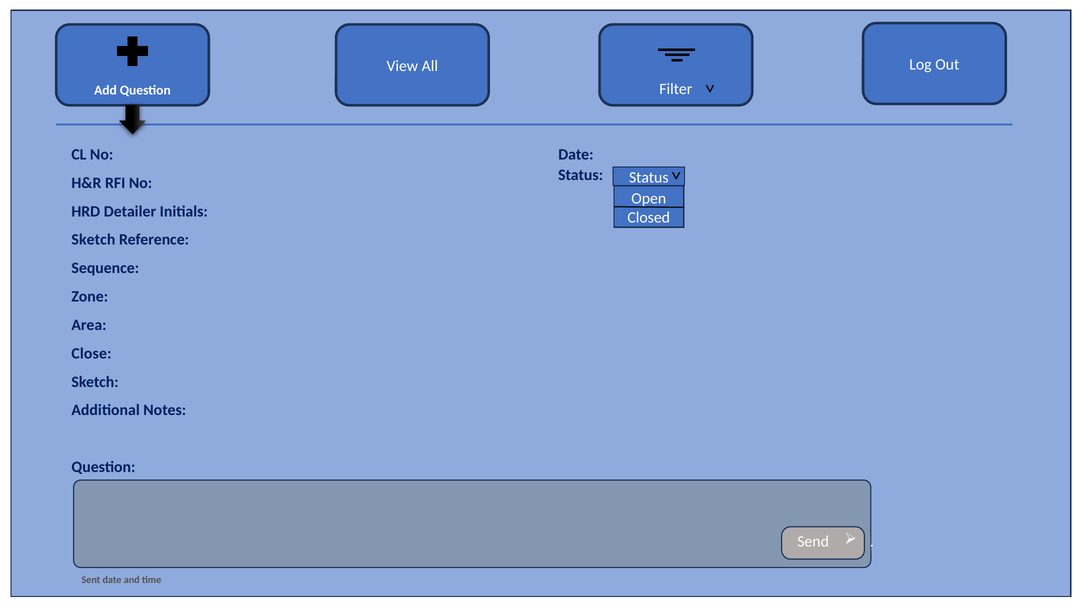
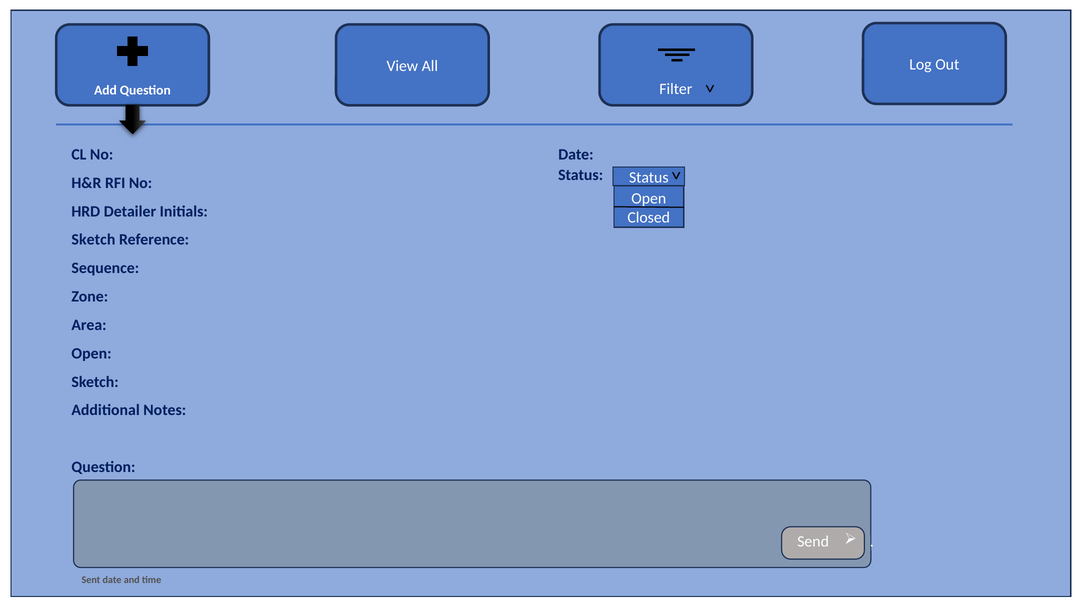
Close at (91, 353): Close -> Open
